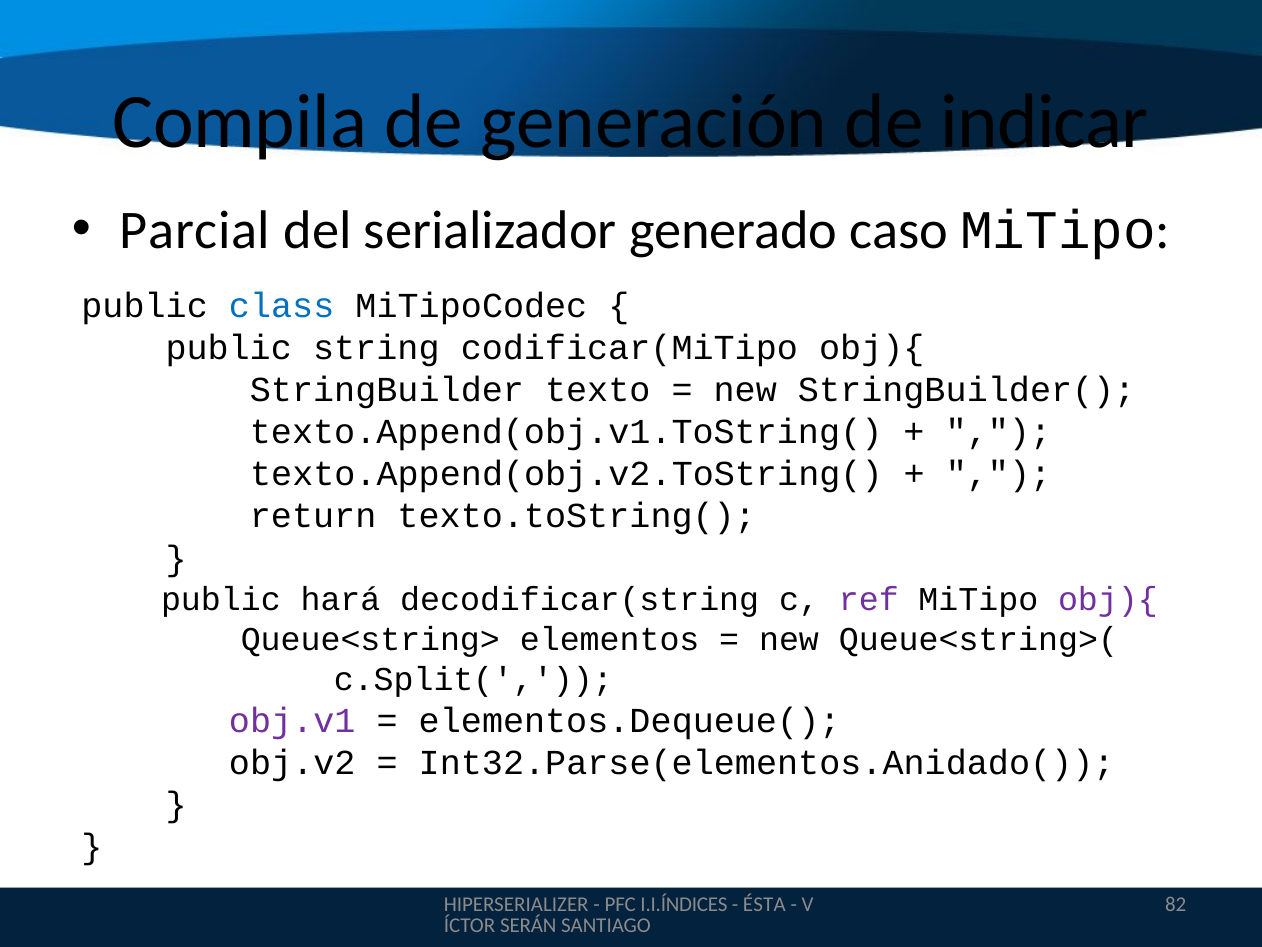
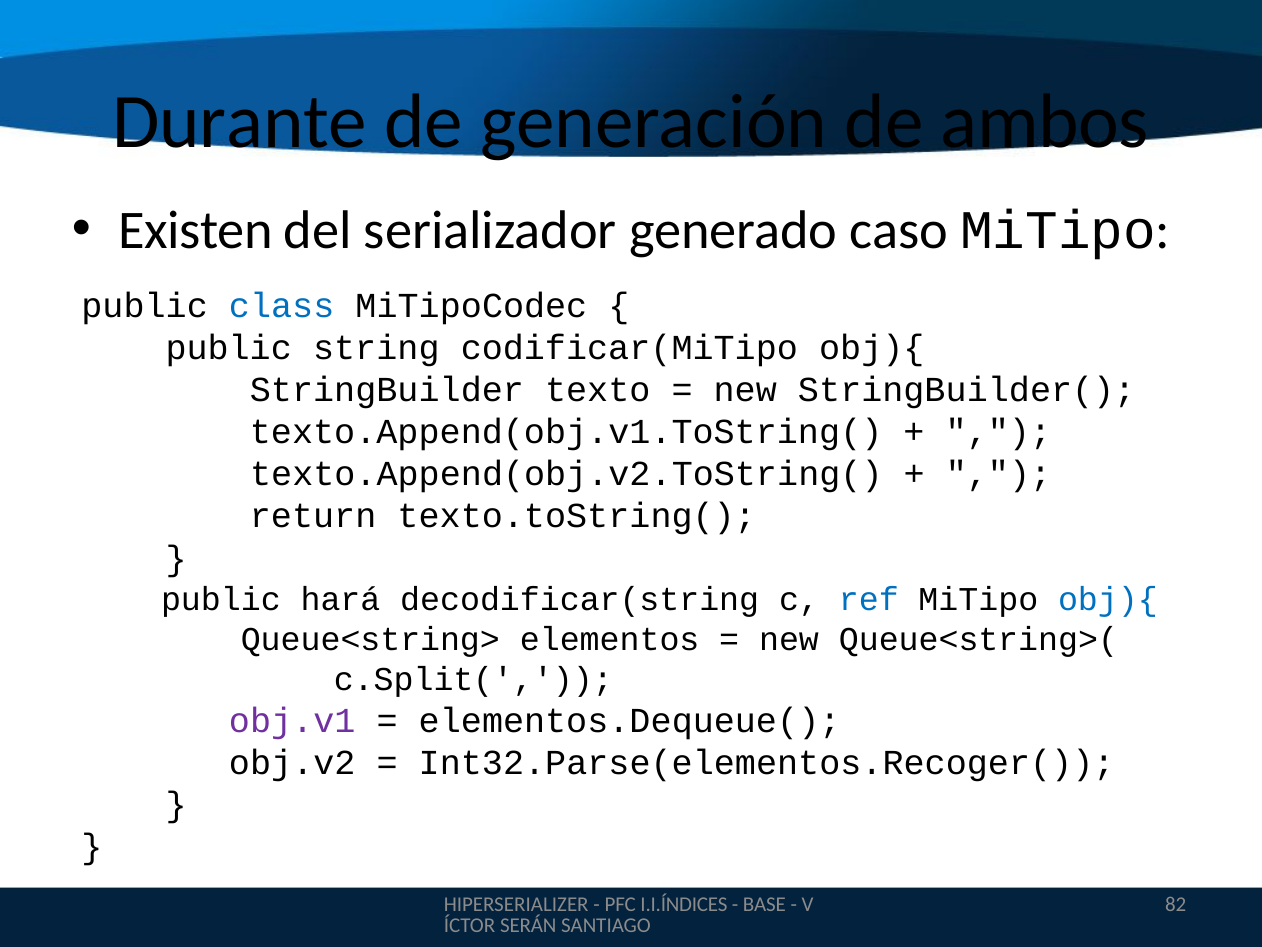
Compila: Compila -> Durante
indicar: indicar -> ambos
Parcial: Parcial -> Existen
ref colour: purple -> blue
obj){ at (1108, 599) colour: purple -> blue
Int32.Parse(elementos.Anidado(: Int32.Parse(elementos.Anidado( -> Int32.Parse(elementos.Recoger(
ÉSTA: ÉSTA -> BASE
